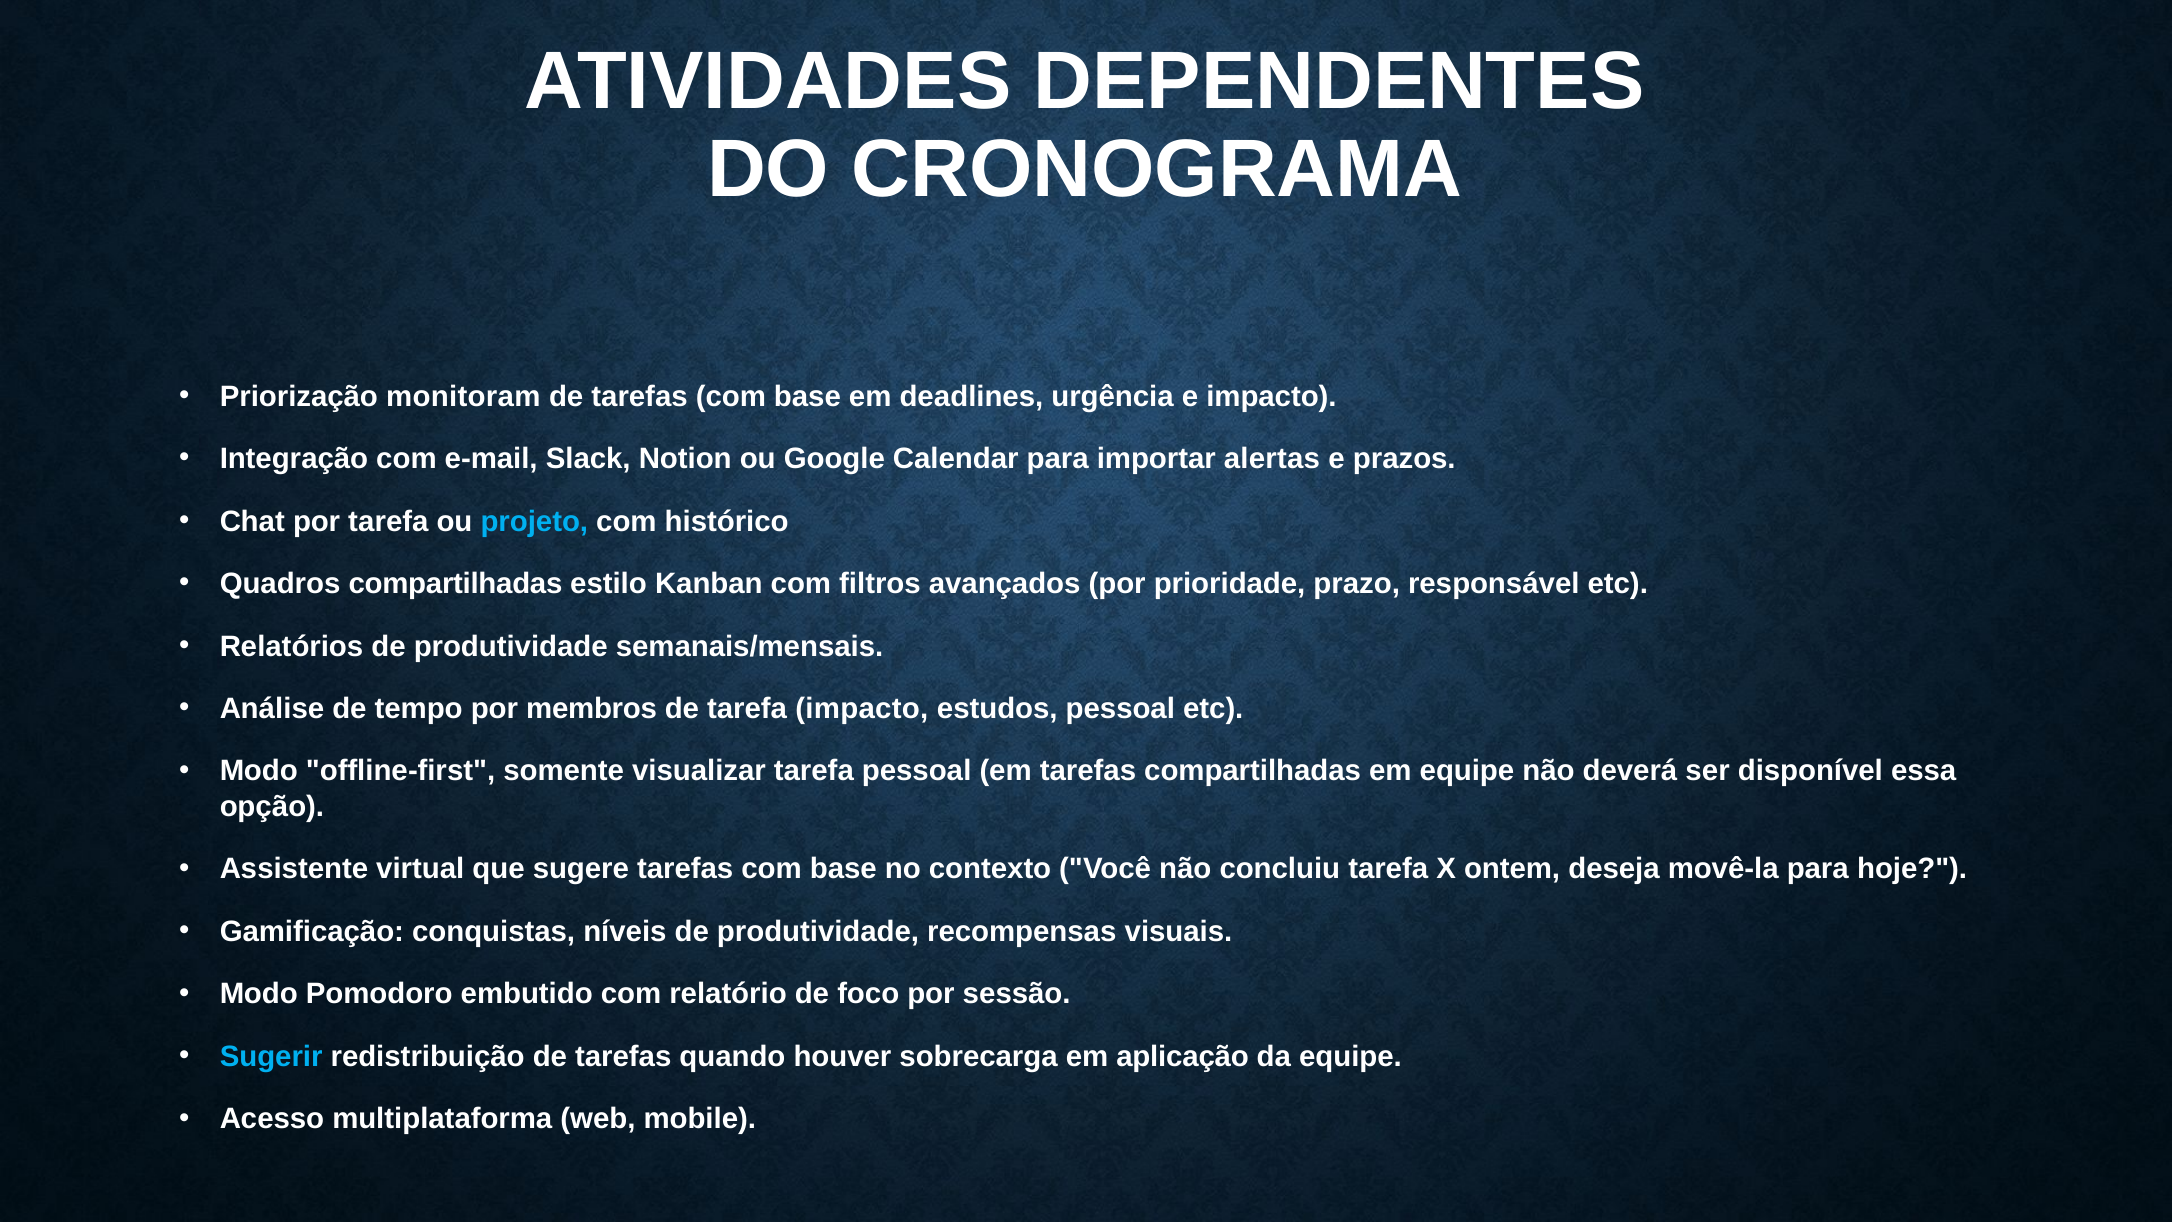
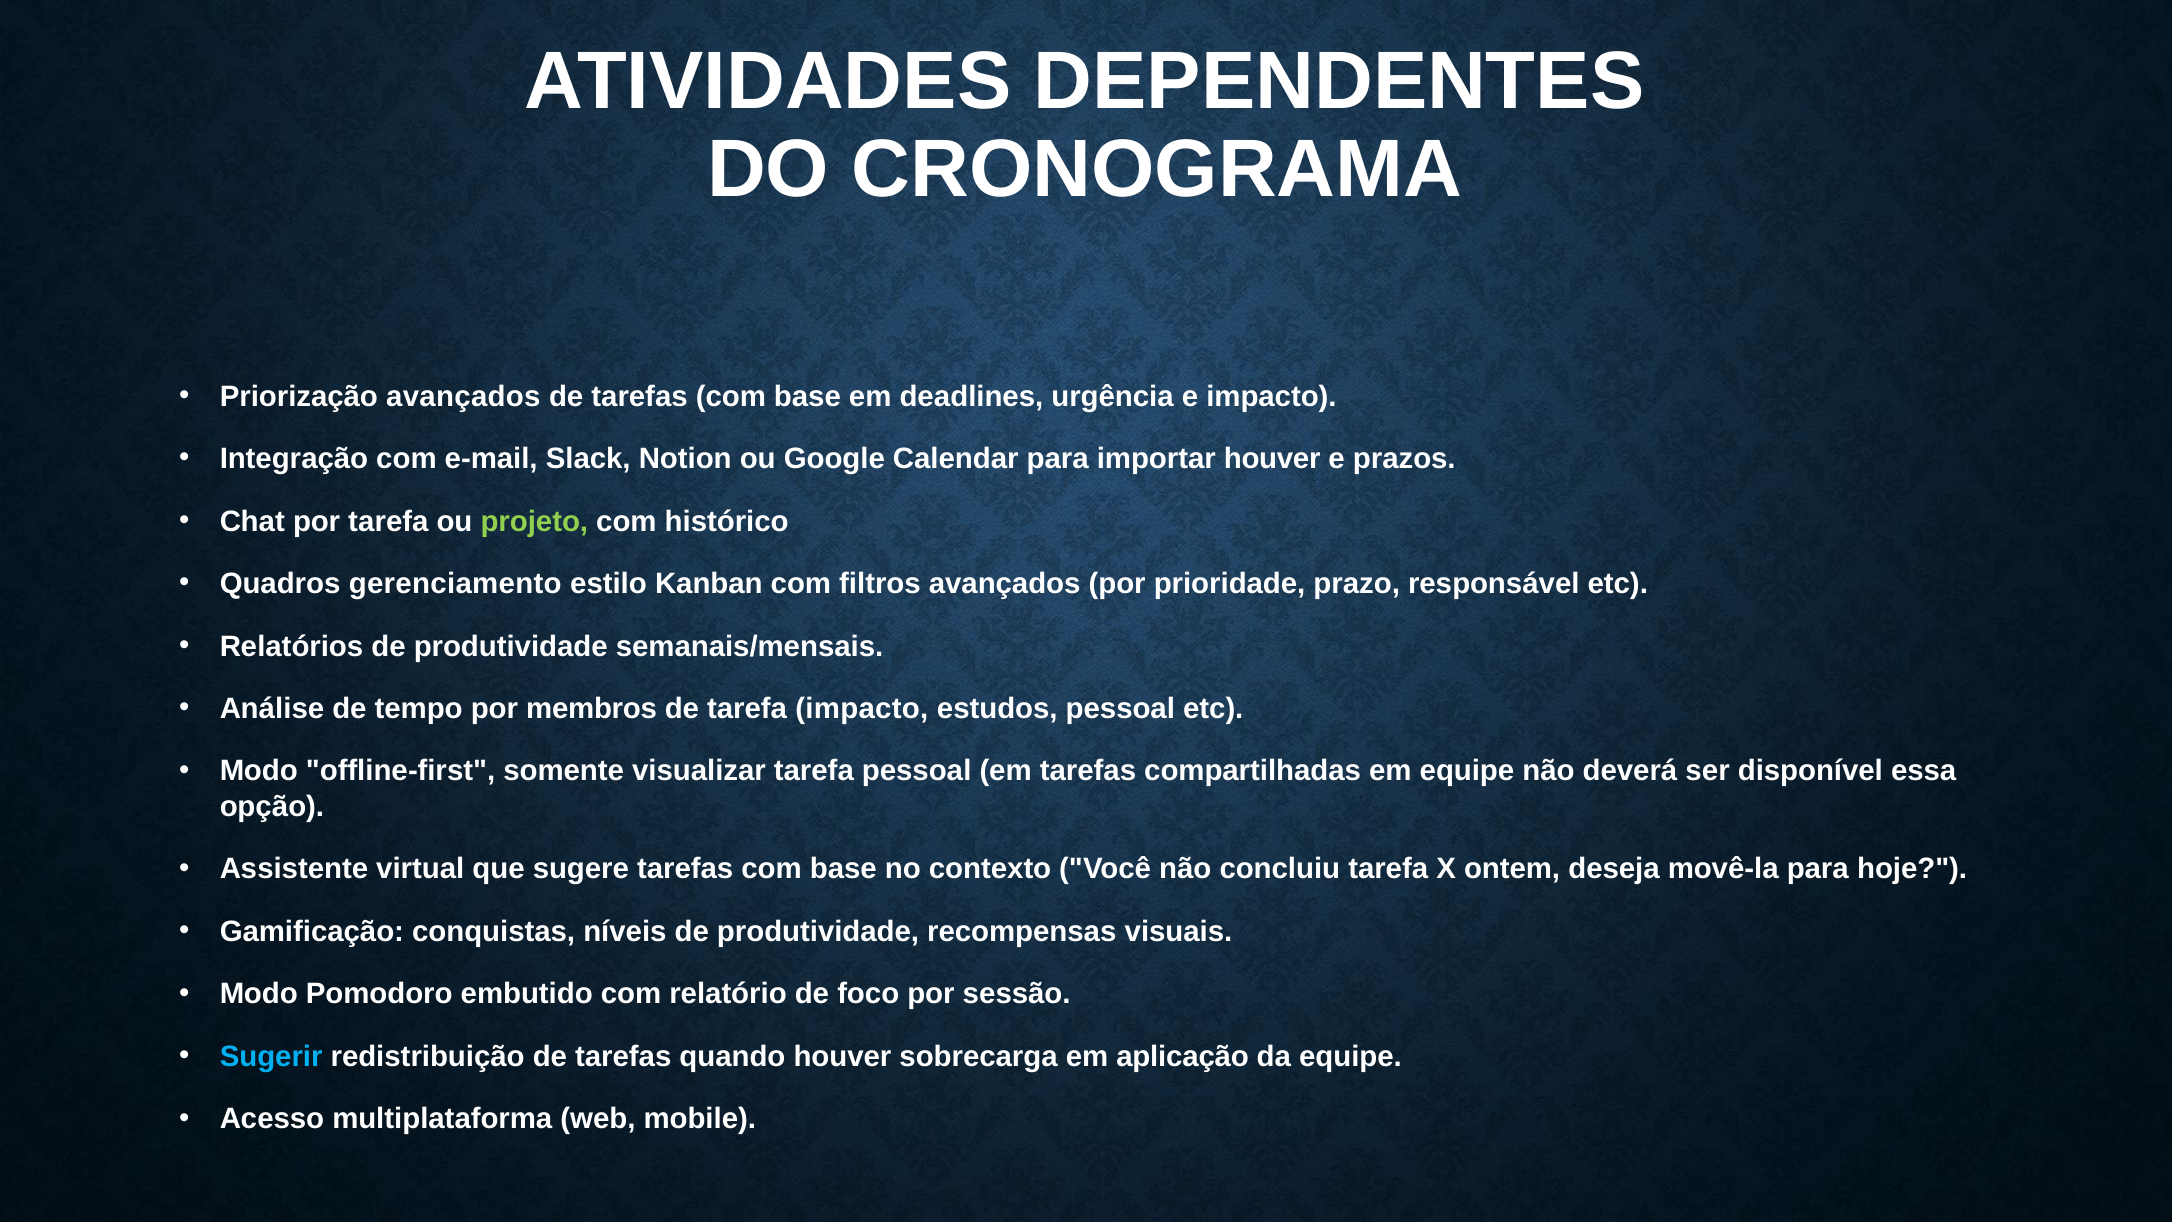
Priorização monitoram: monitoram -> avançados
importar alertas: alertas -> houver
projeto colour: light blue -> light green
Quadros compartilhadas: compartilhadas -> gerenciamento
